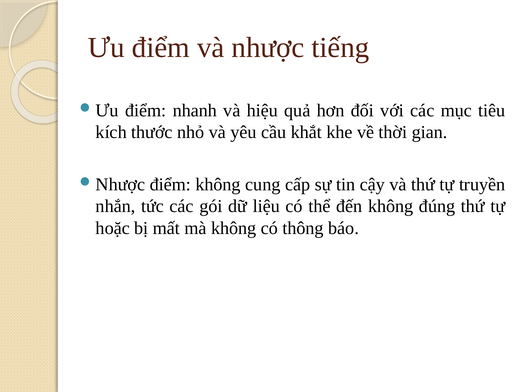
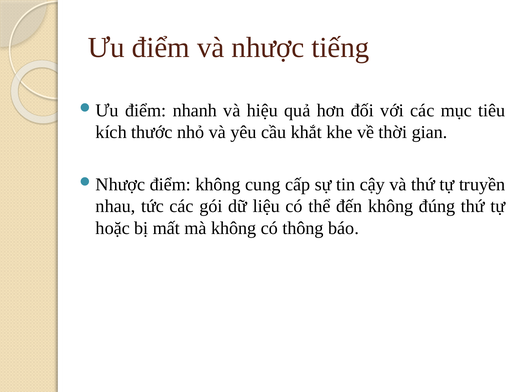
nhắn: nhắn -> nhau
